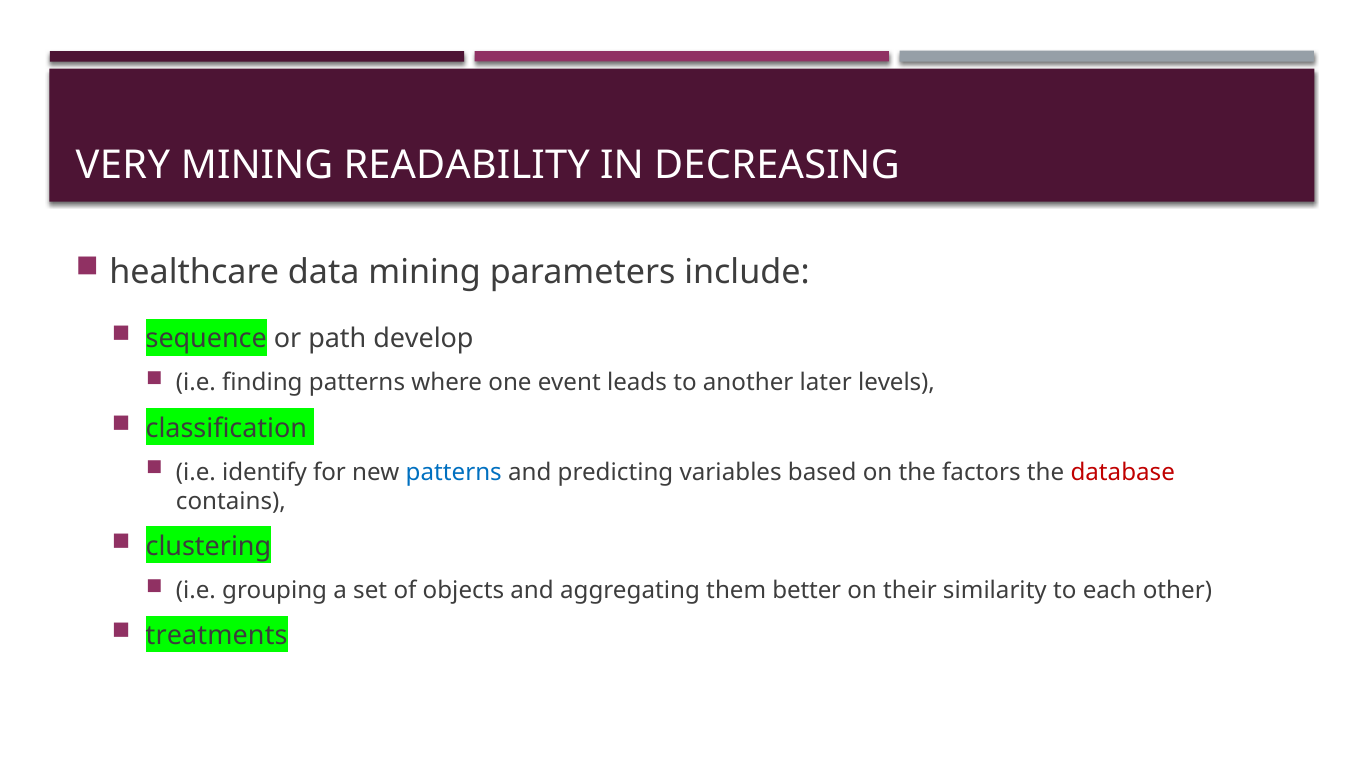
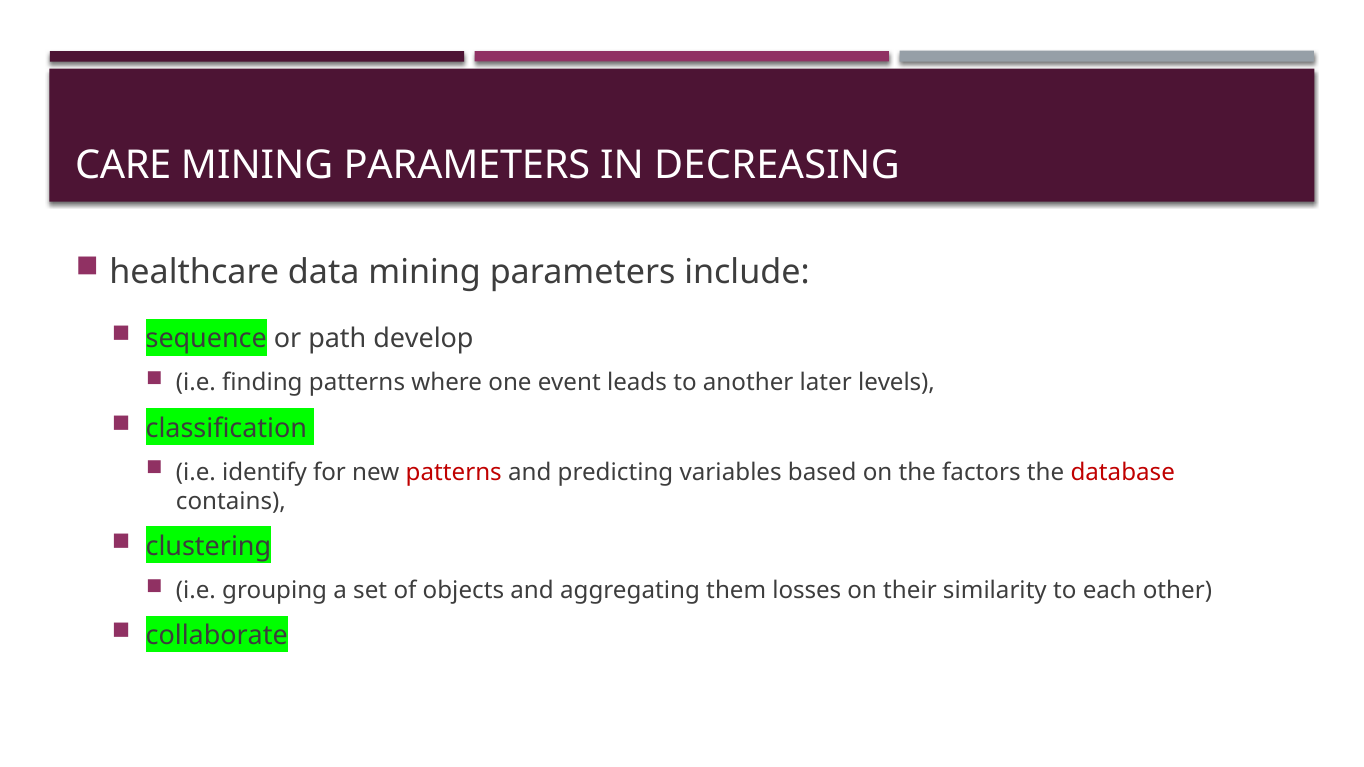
VERY: VERY -> CARE
READABILITY at (467, 166): READABILITY -> PARAMETERS
patterns at (454, 472) colour: blue -> red
better: better -> losses
treatments: treatments -> collaborate
